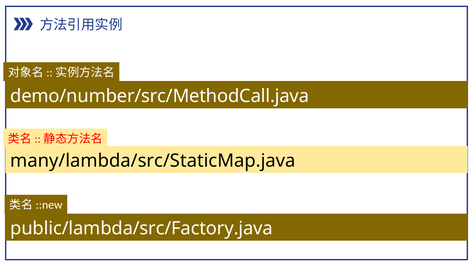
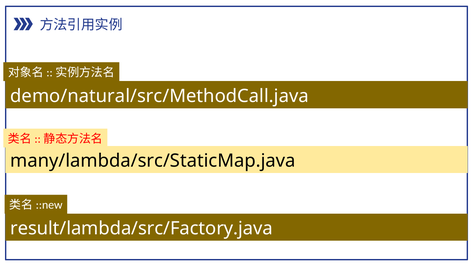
demo/number/src/MethodCall.java: demo/number/src/MethodCall.java -> demo/natural/src/MethodCall.java
public/lambda/src/Factory.java: public/lambda/src/Factory.java -> result/lambda/src/Factory.java
